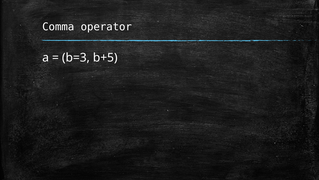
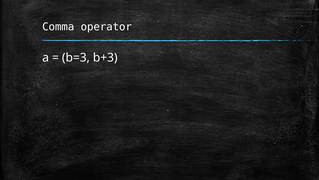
b+5: b+5 -> b+3
